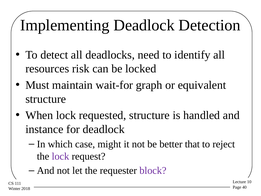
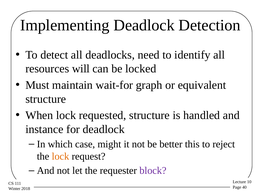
risk: risk -> will
that: that -> this
lock at (60, 156) colour: purple -> orange
